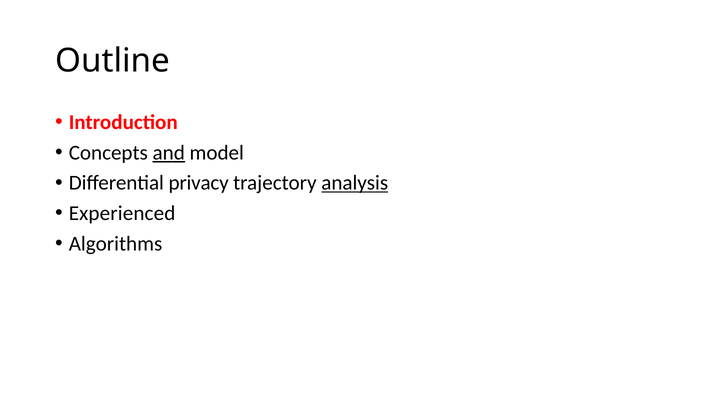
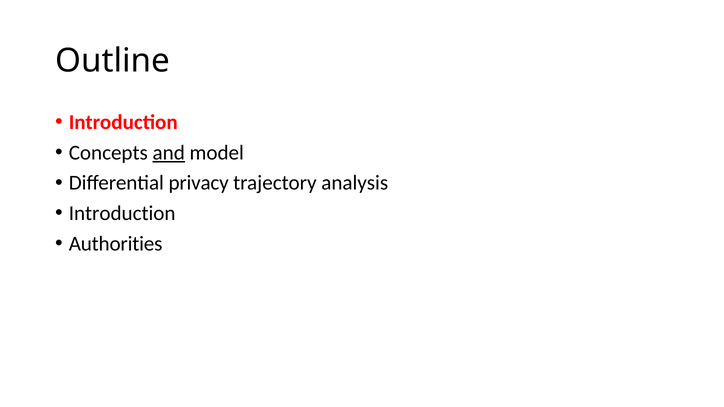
analysis underline: present -> none
Experienced at (122, 213): Experienced -> Introduction
Algorithms: Algorithms -> Authorities
